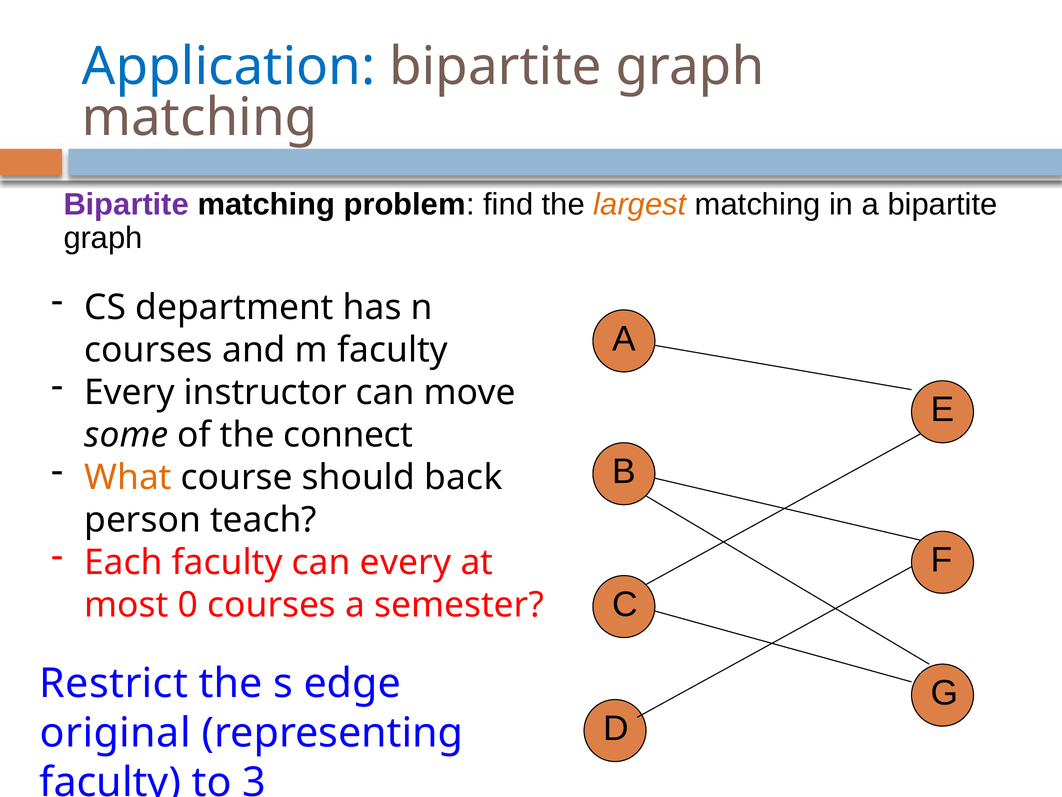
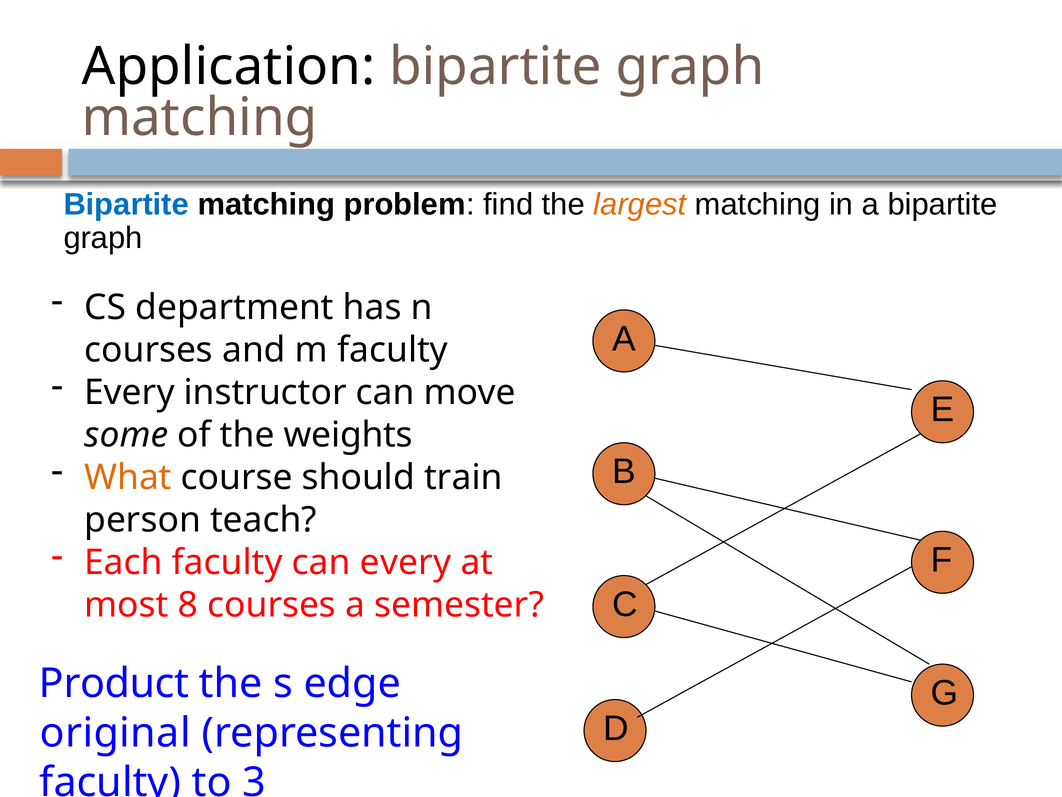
Application colour: blue -> black
Bipartite at (126, 204) colour: purple -> blue
connect: connect -> weights
back: back -> train
0: 0 -> 8
Restrict: Restrict -> Product
